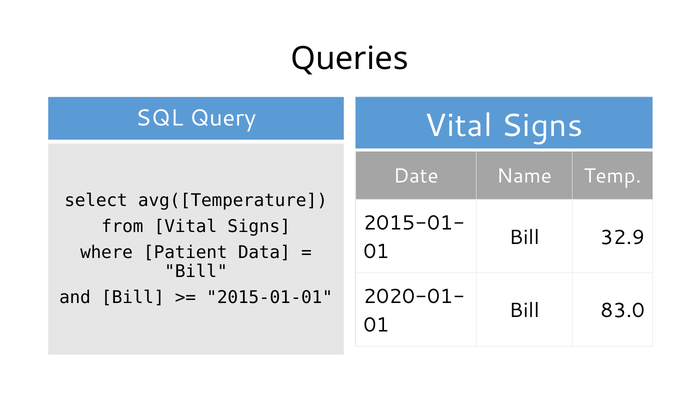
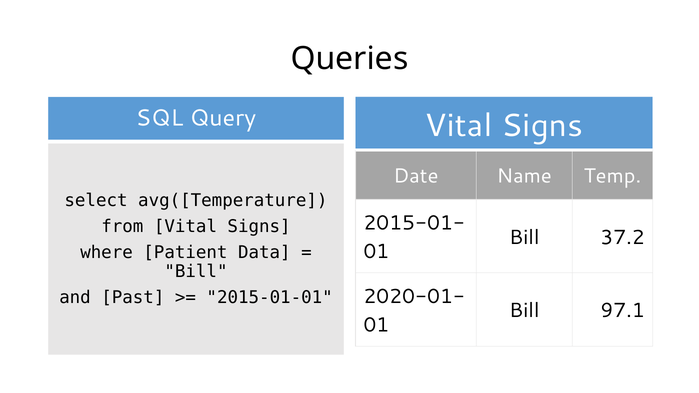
32.9: 32.9 -> 37.2
and Bill: Bill -> Past
83.0: 83.0 -> 97.1
